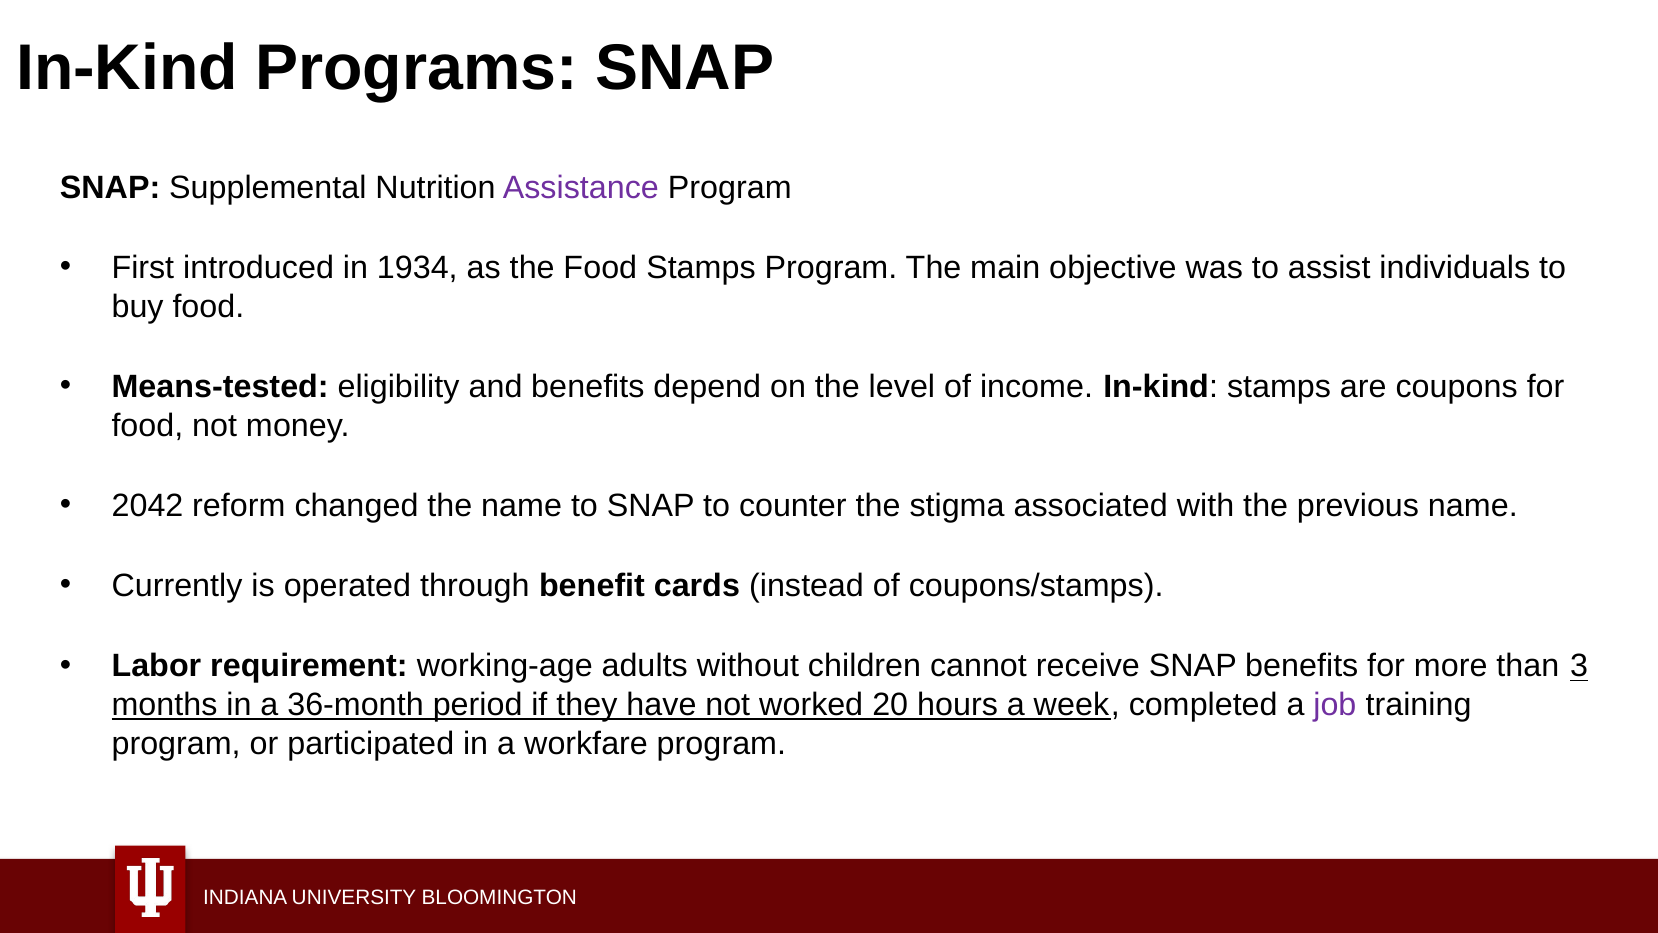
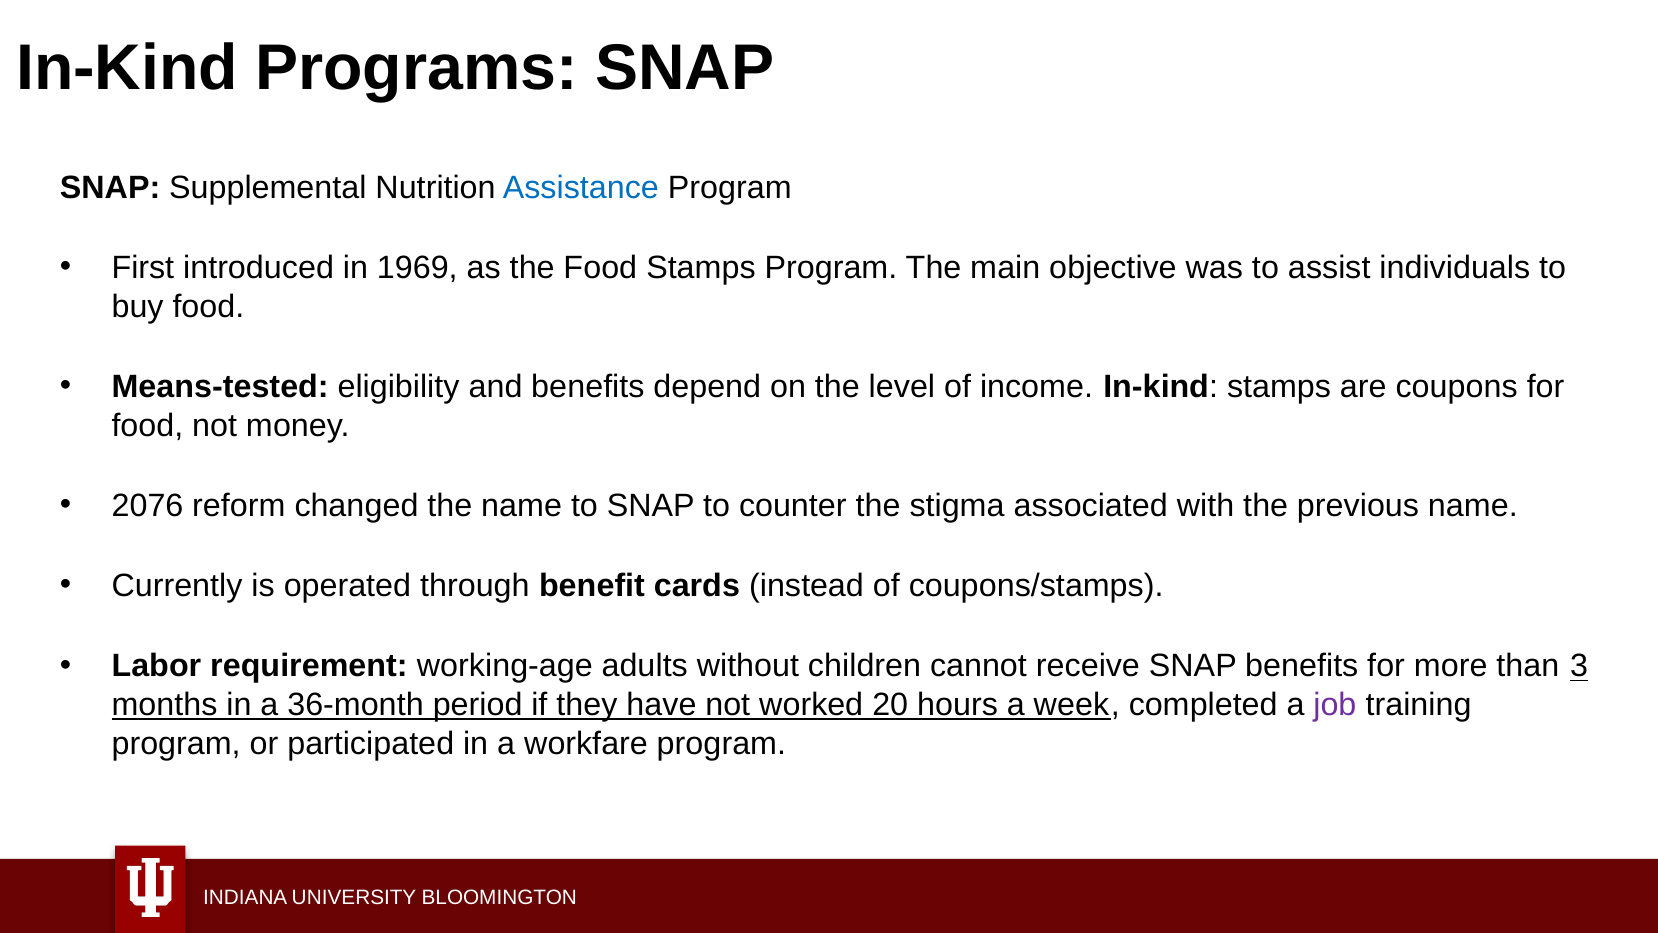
Assistance colour: purple -> blue
1934: 1934 -> 1969
2042: 2042 -> 2076
